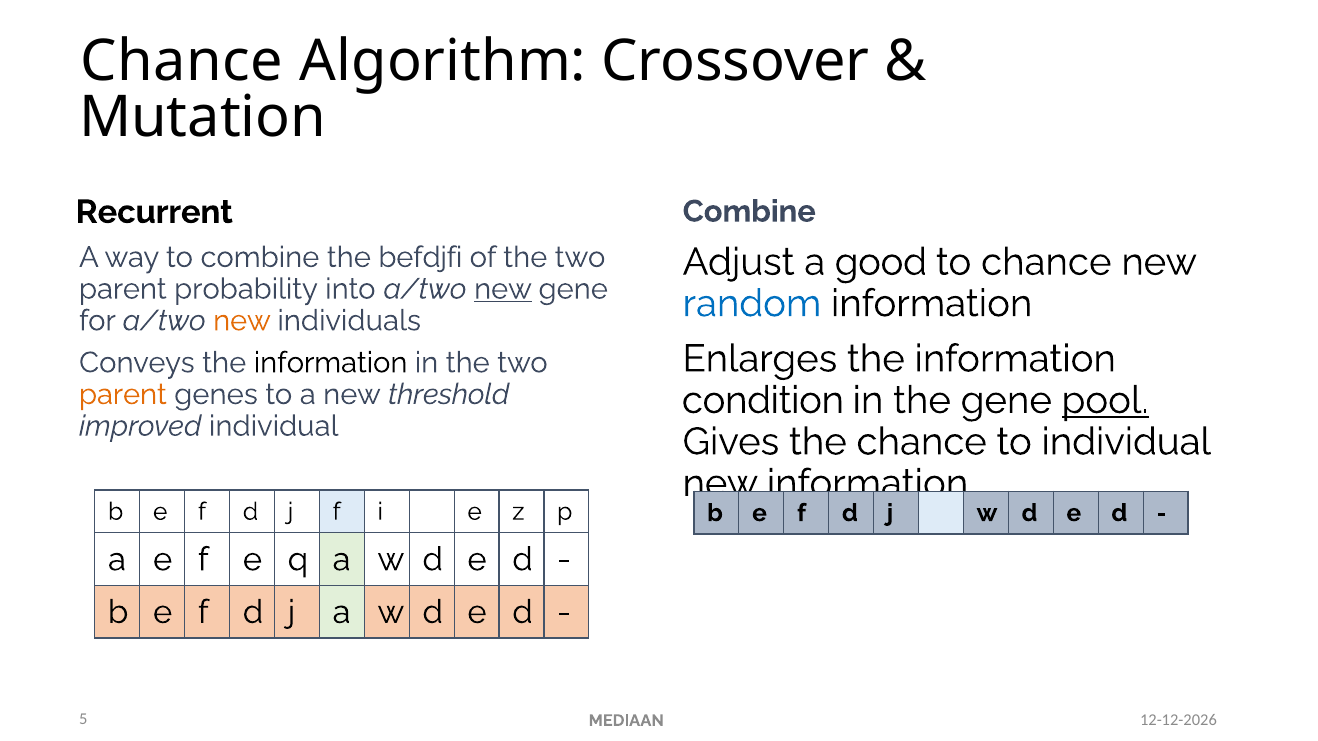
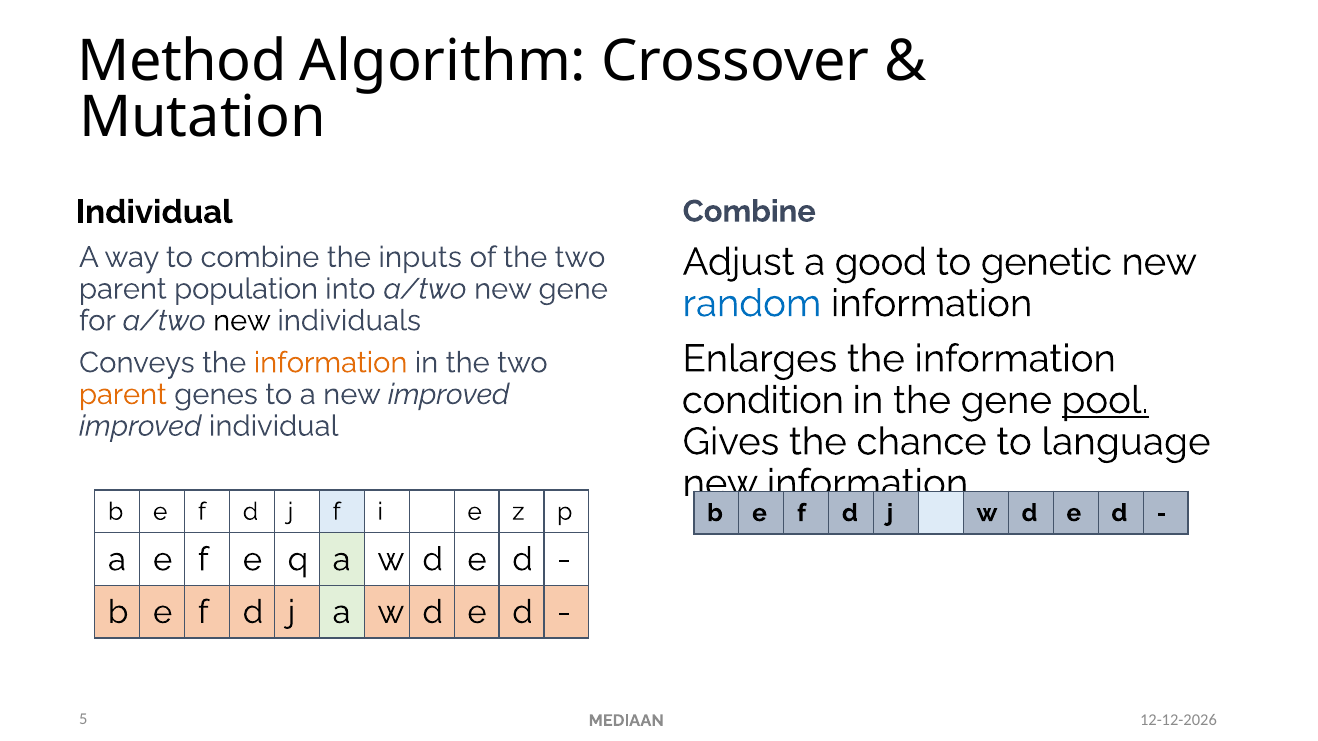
Chance at (182, 62): Chance -> Method
Recurrent at (154, 212): Recurrent -> Individual
befdjfi: befdjfi -> inputs
to chance: chance -> genetic
probability: probability -> population
new at (503, 289) underline: present -> none
new at (242, 321) colour: orange -> black
information at (331, 363) colour: black -> orange
new threshold: threshold -> improved
to individual: individual -> language
